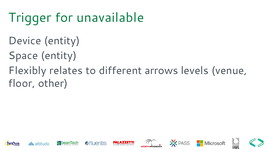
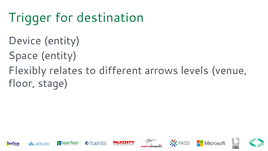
unavailable: unavailable -> destination
other: other -> stage
